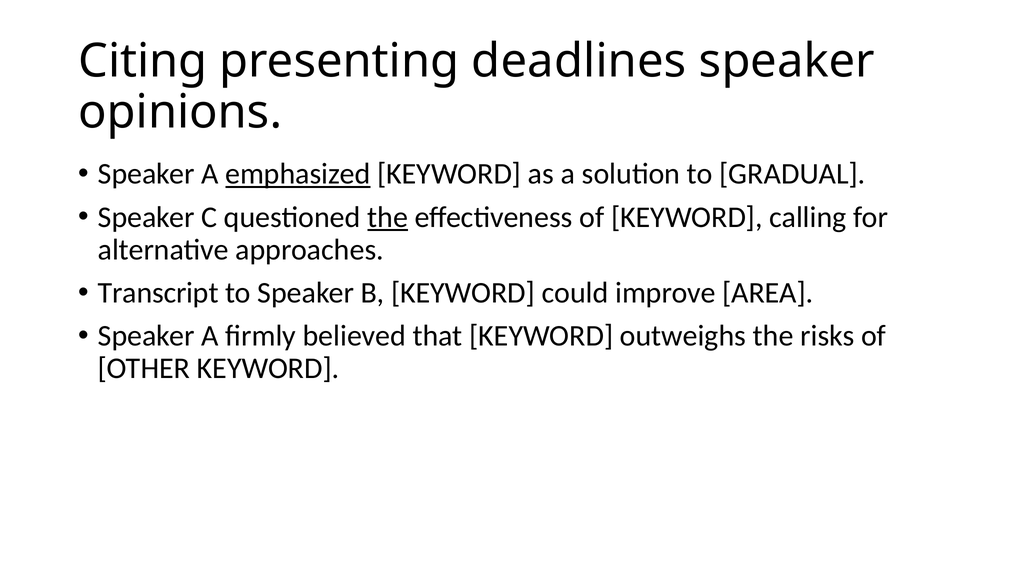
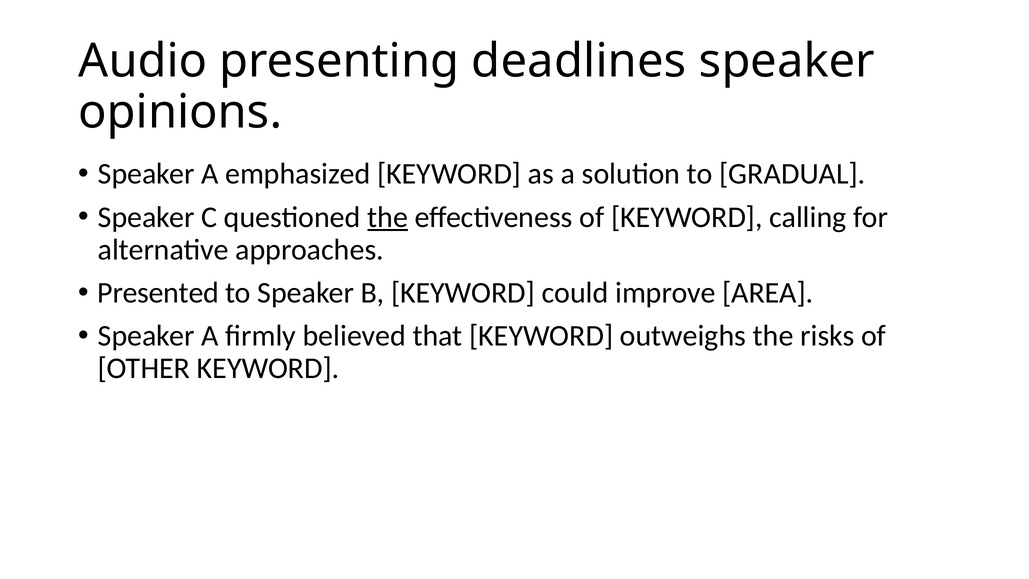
Citing: Citing -> Audio
emphasized underline: present -> none
Transcript: Transcript -> Presented
